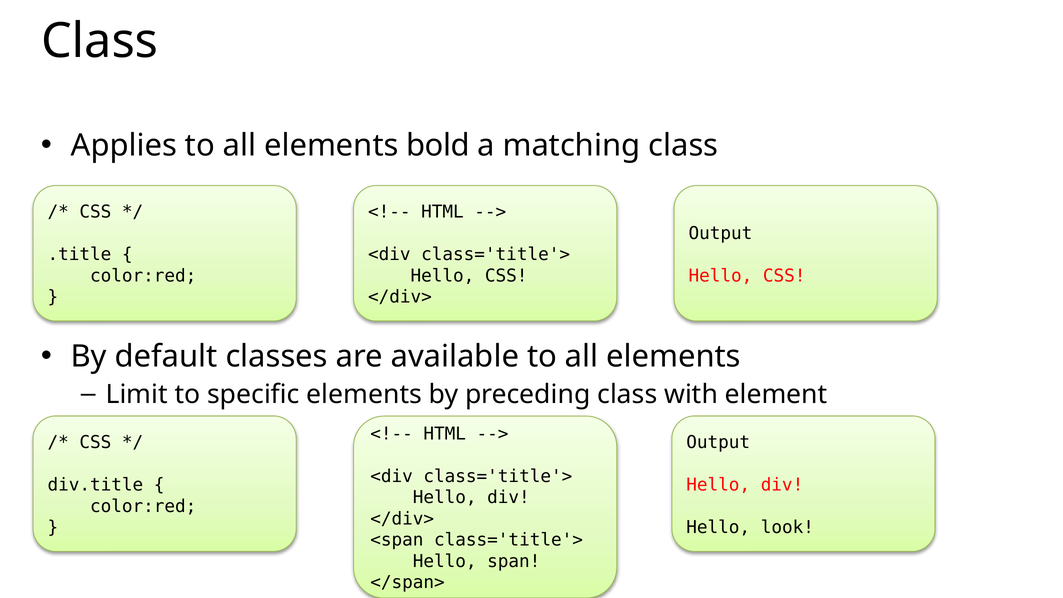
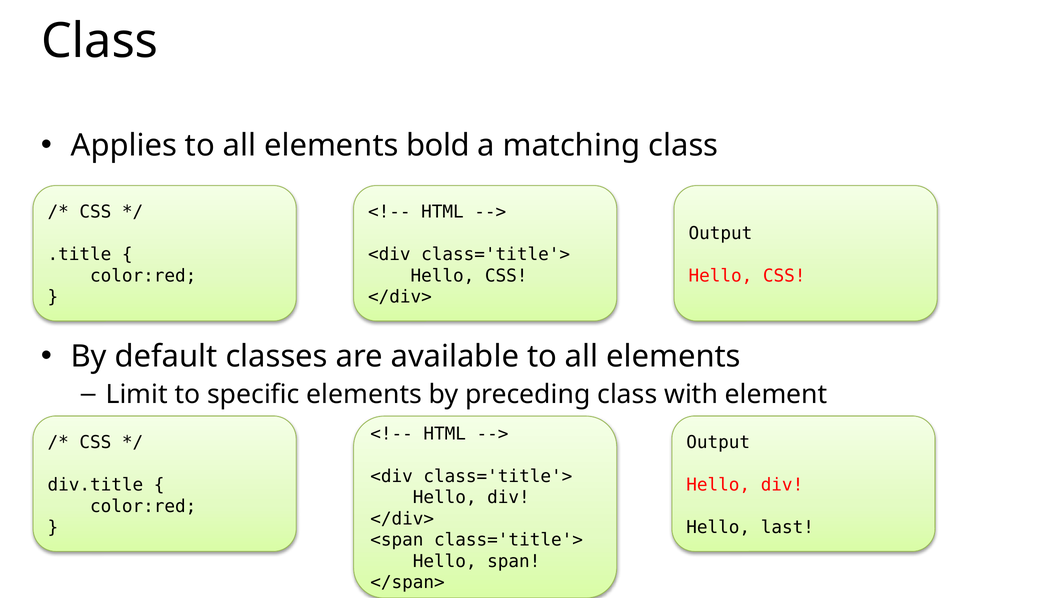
look: look -> last
